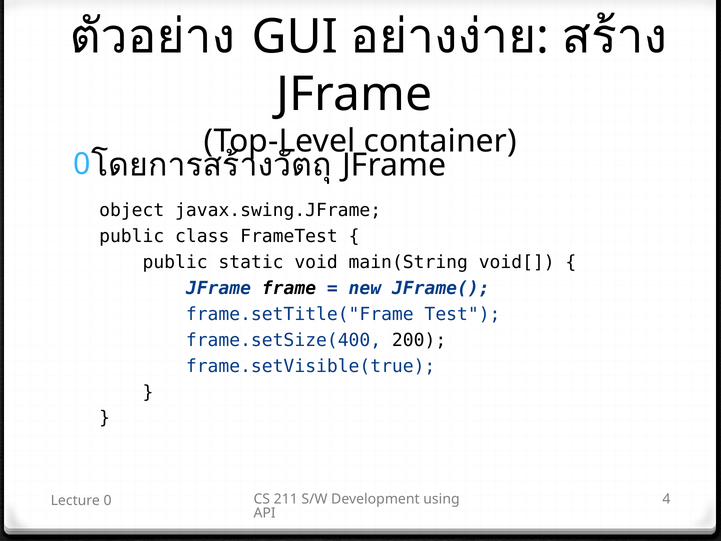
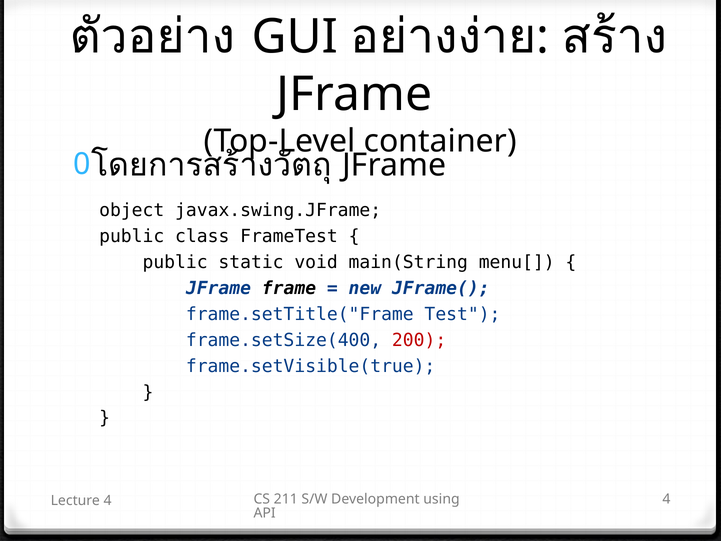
void[: void[ -> menu[
200 colour: black -> red
Lecture 0: 0 -> 4
